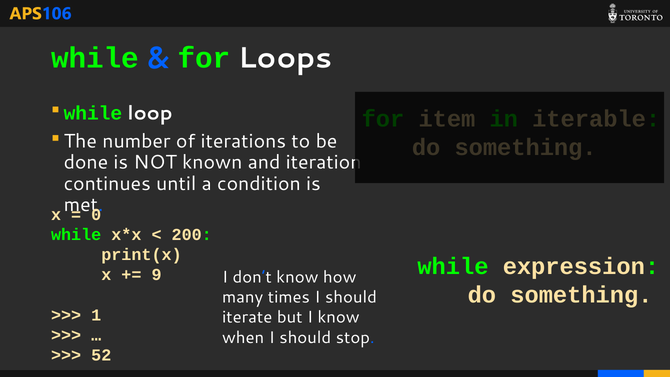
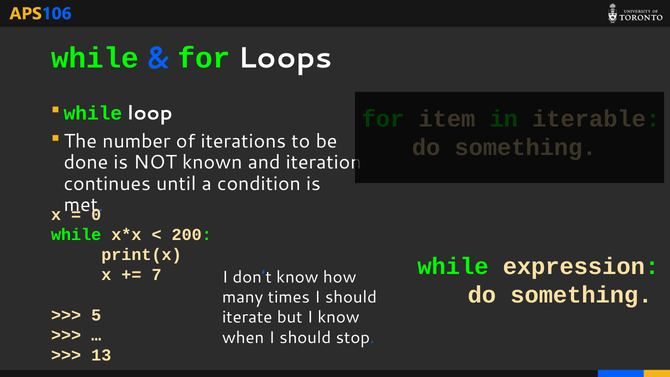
9: 9 -> 7
1: 1 -> 5
52: 52 -> 13
